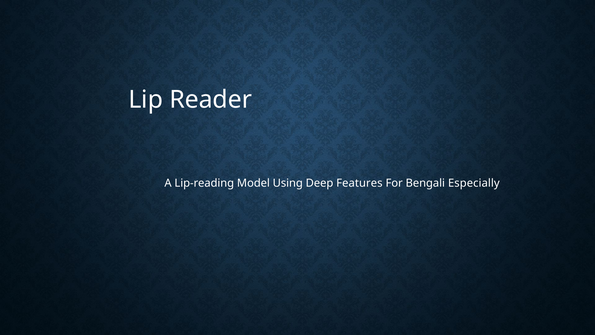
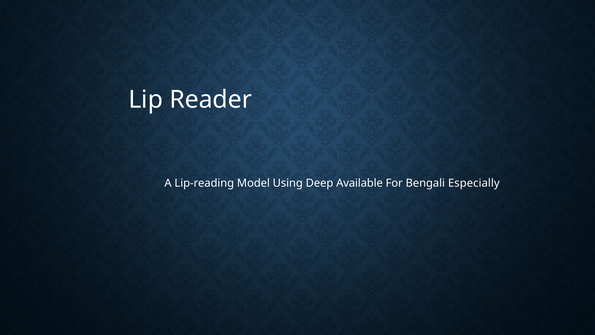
Features: Features -> Available
